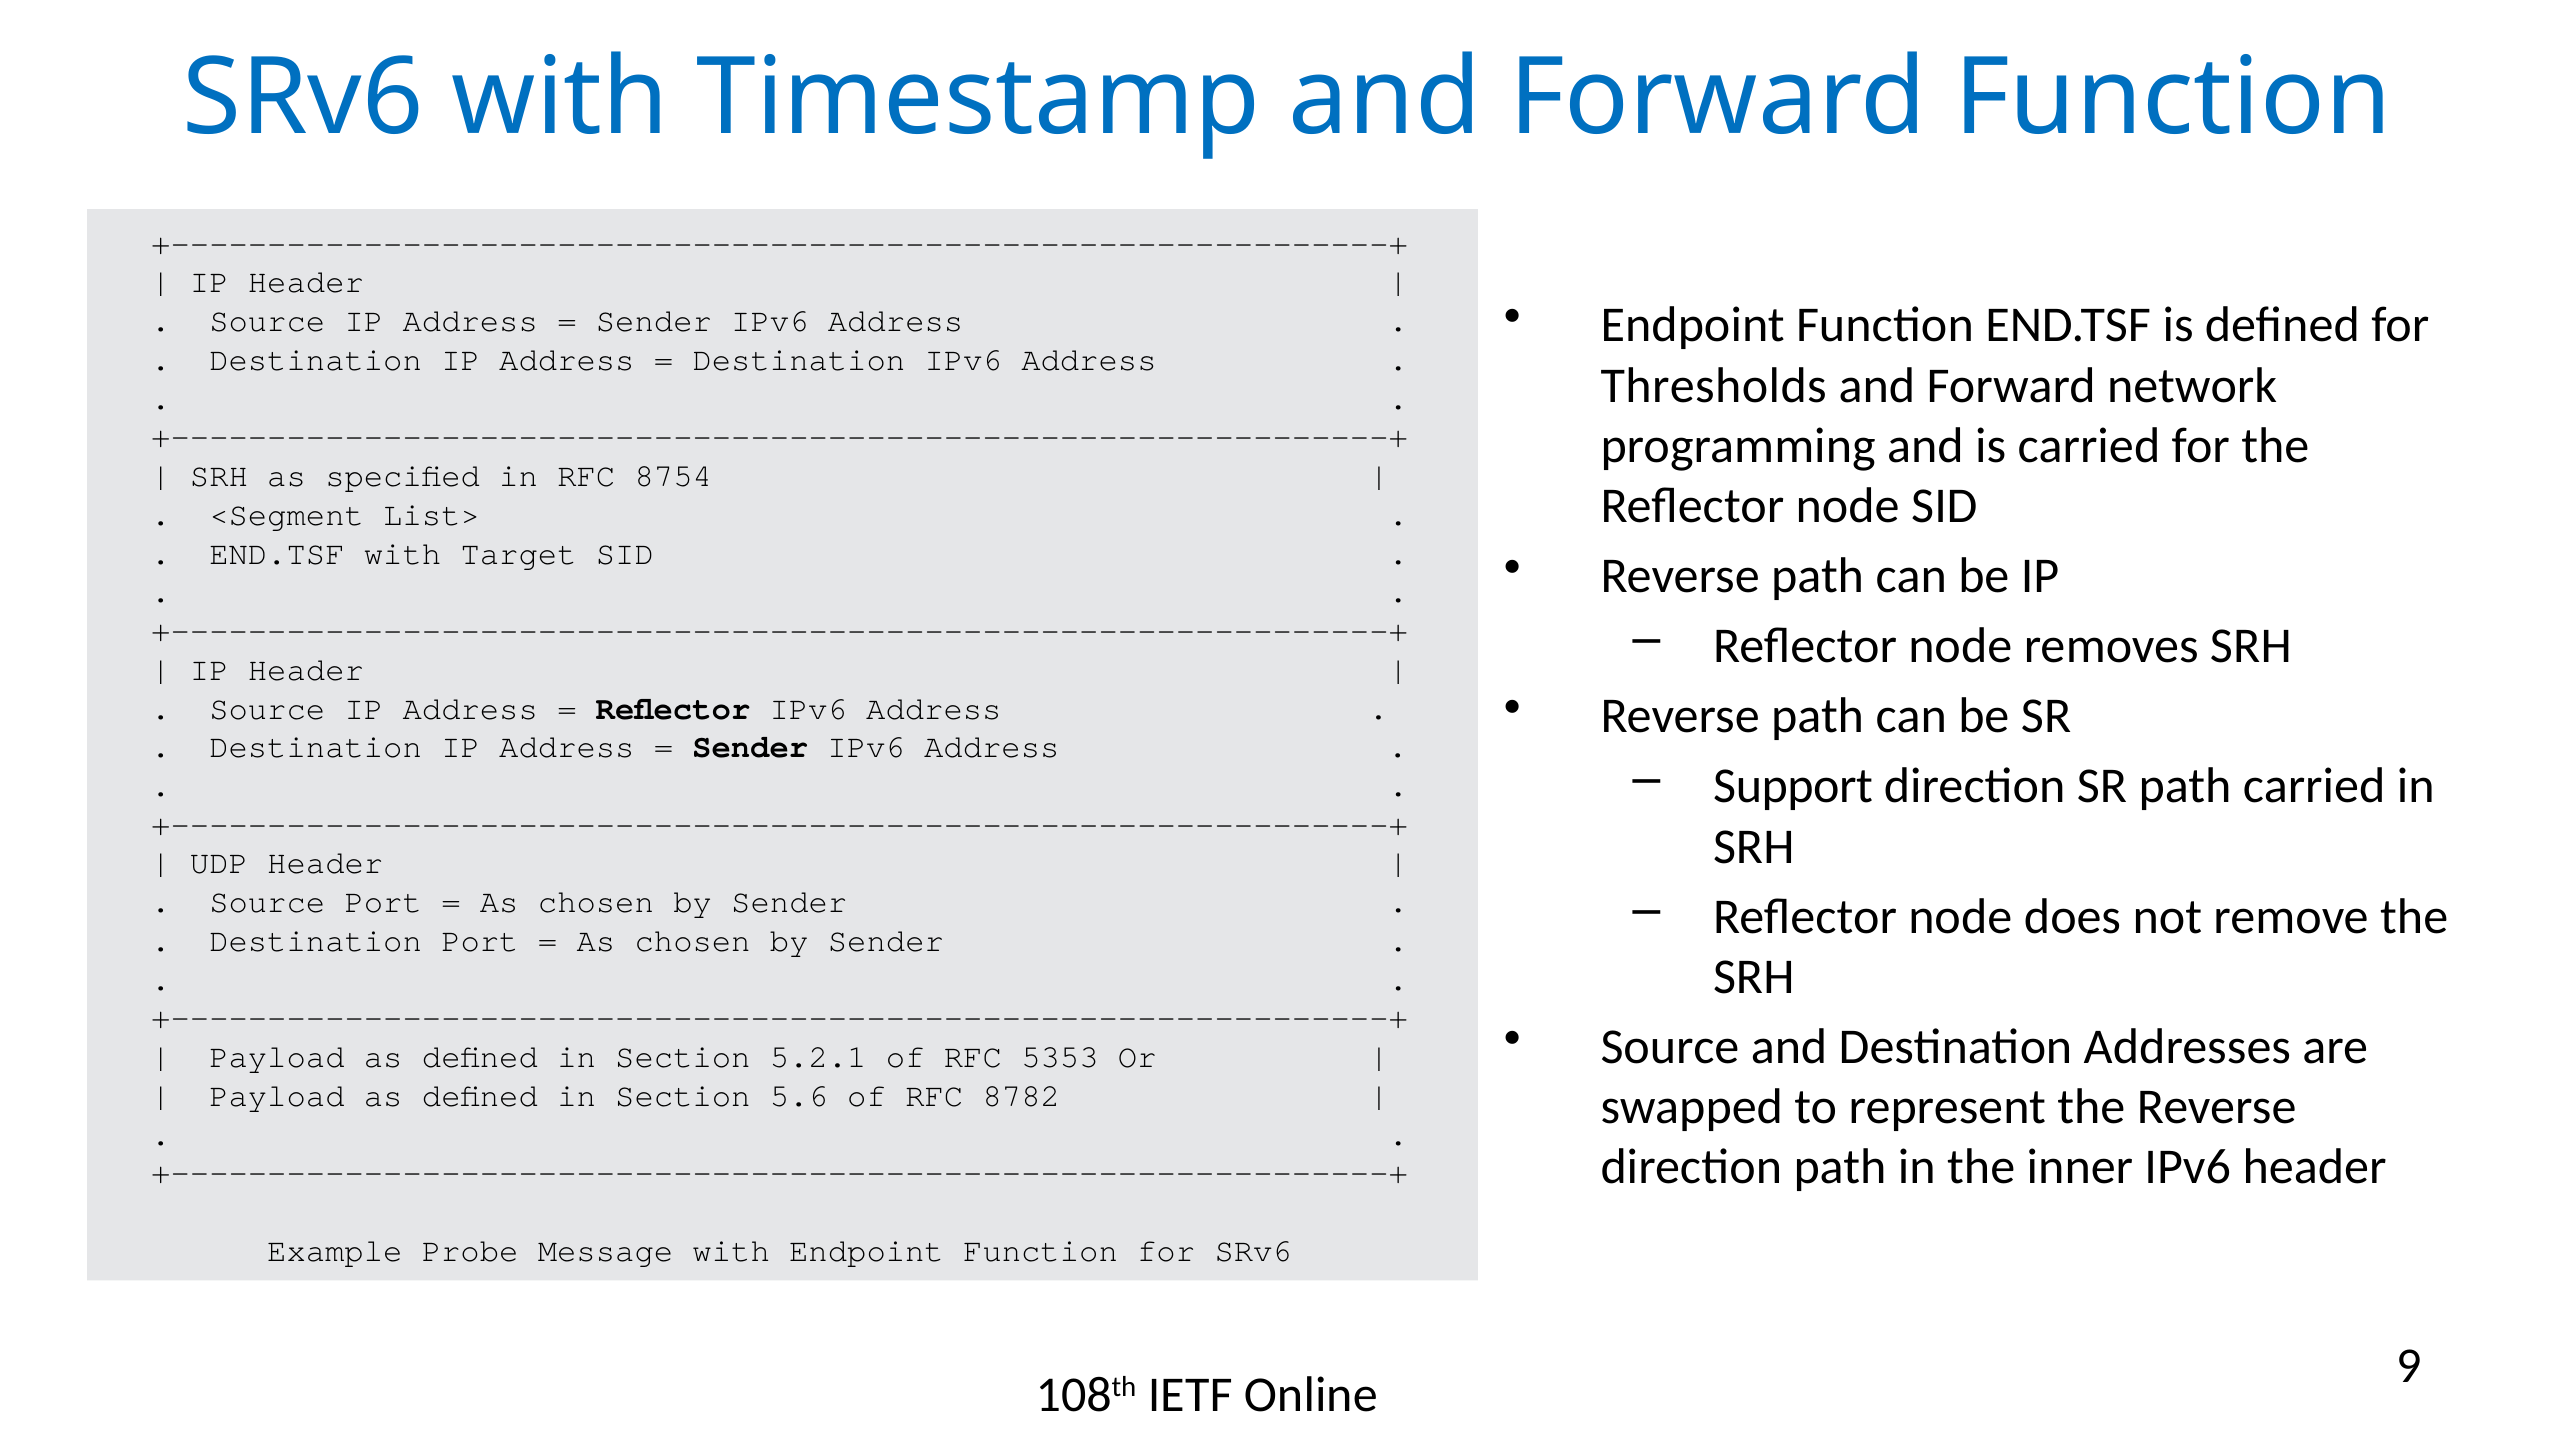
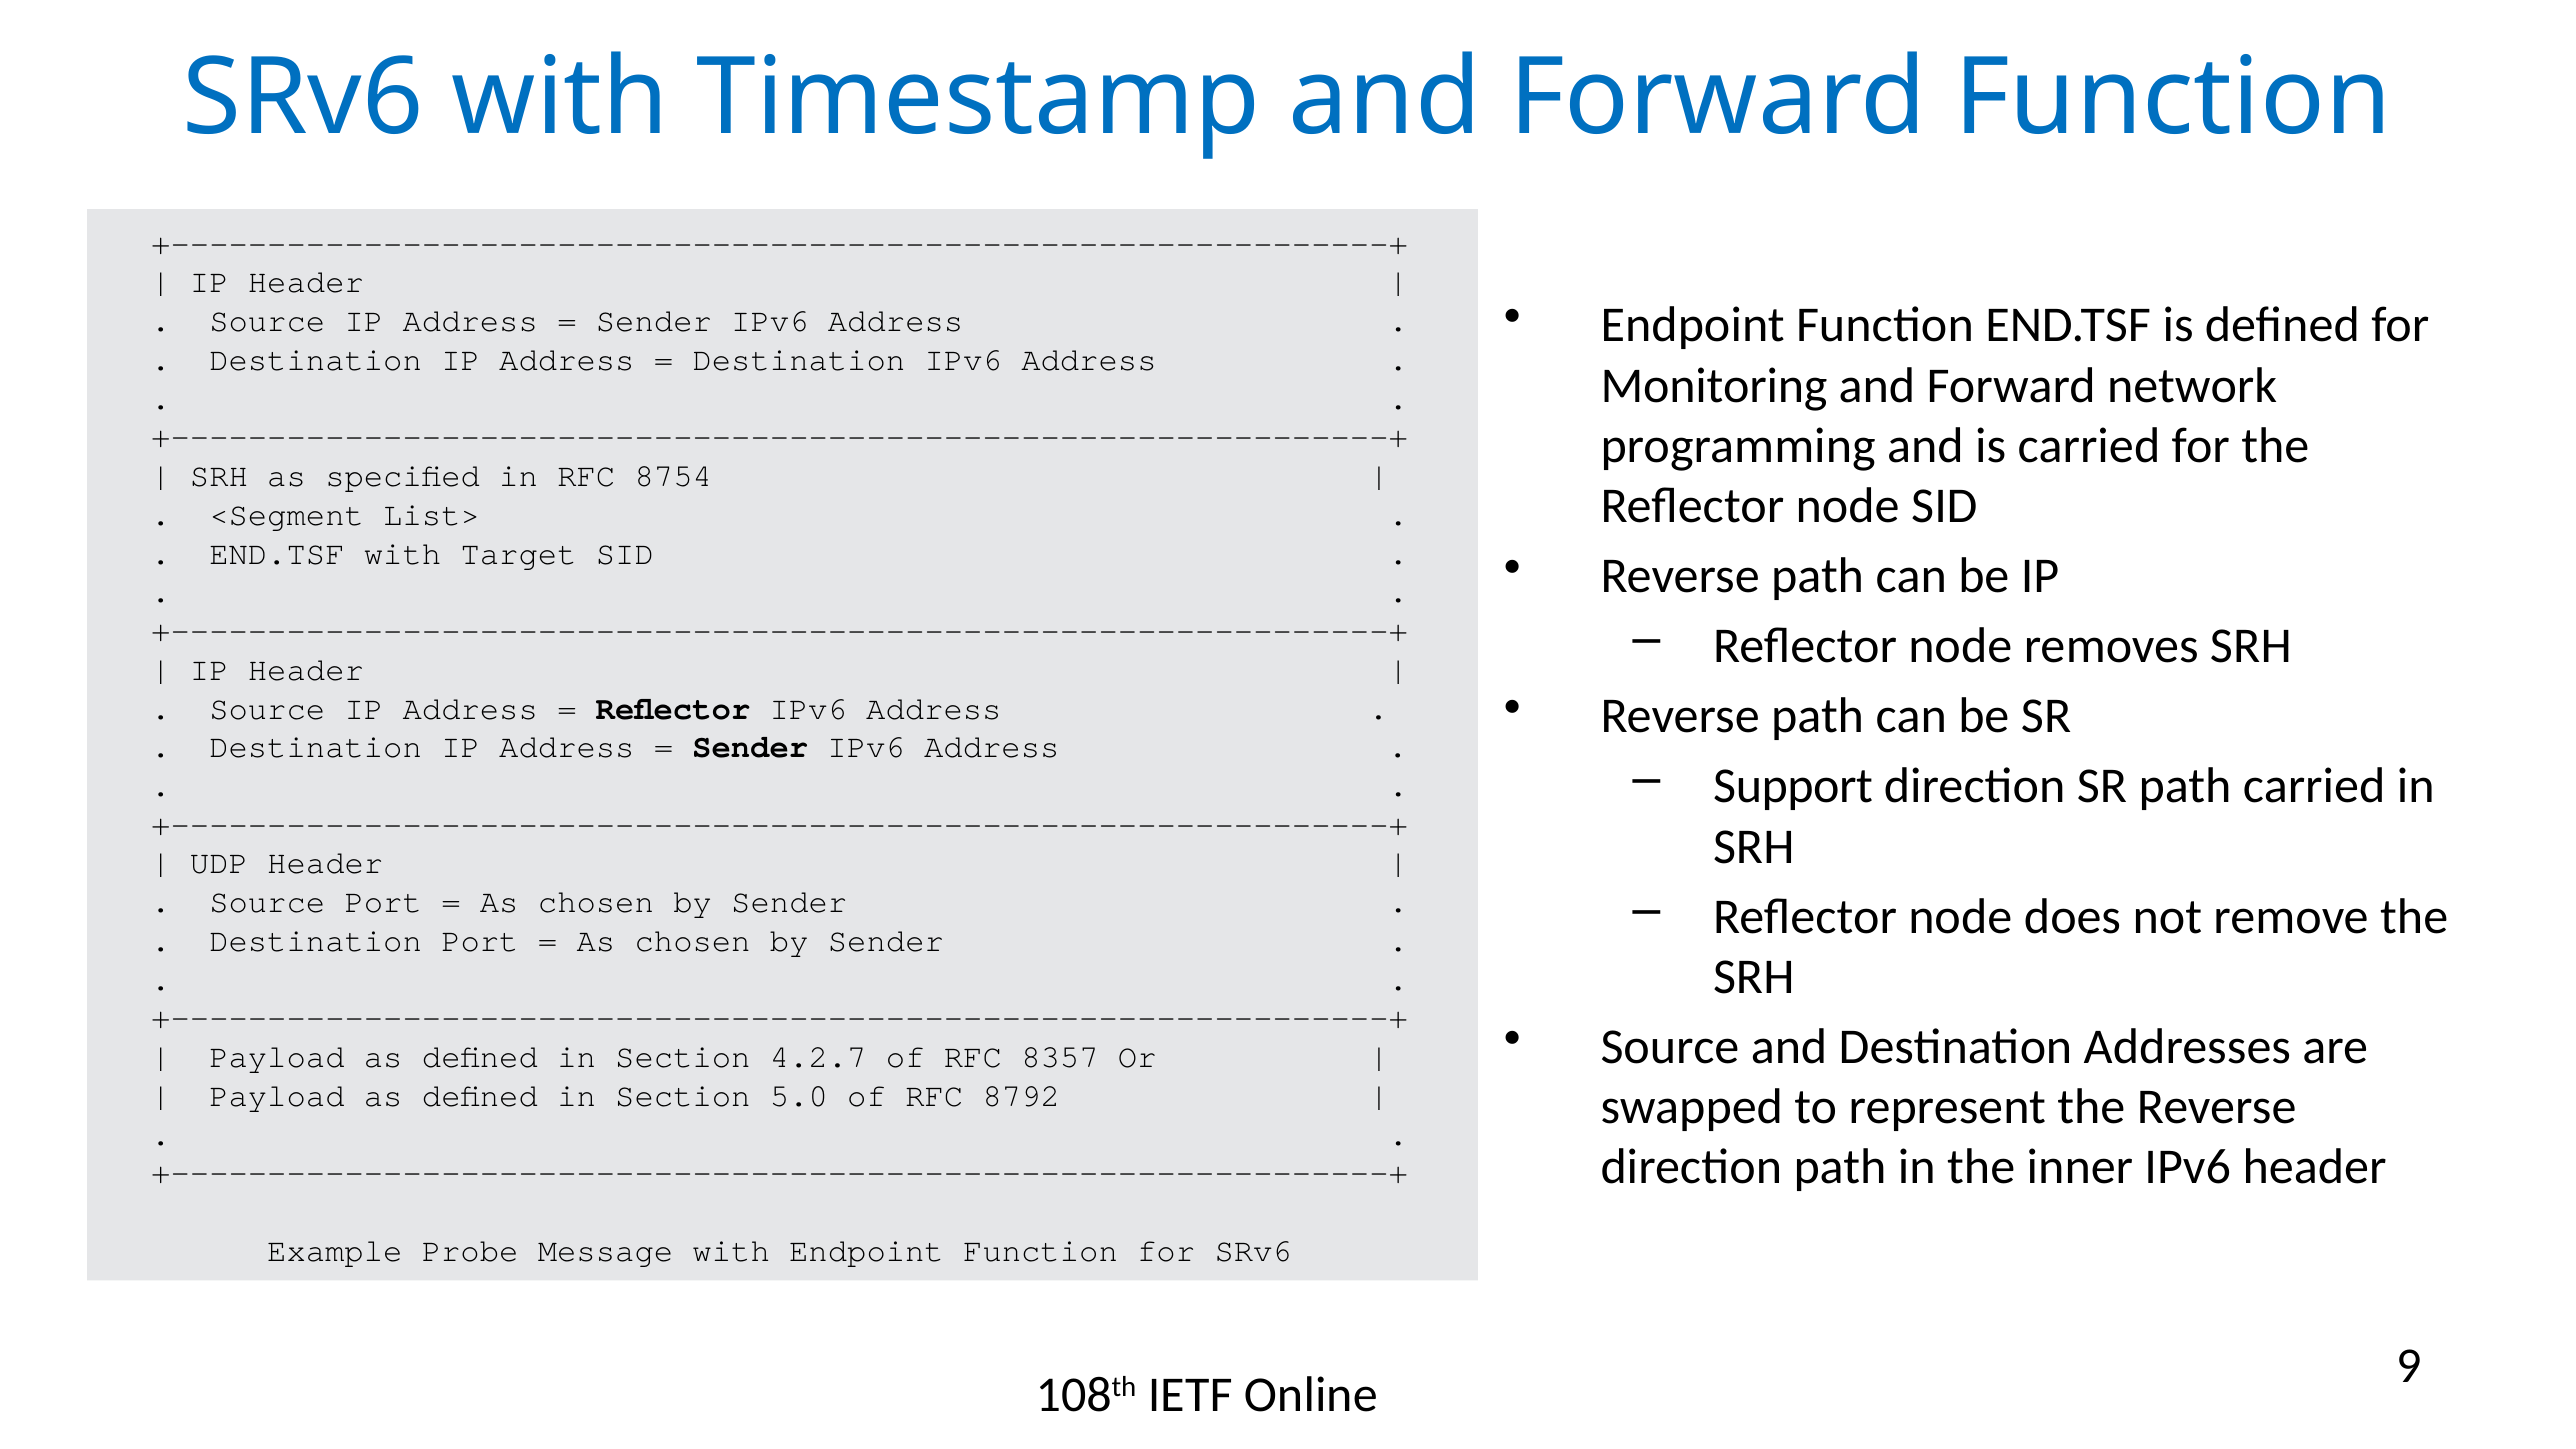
Thresholds: Thresholds -> Monitoring
5.2.1: 5.2.1 -> 4.2.7
5353: 5353 -> 8357
5.6: 5.6 -> 5.0
8782: 8782 -> 8792
